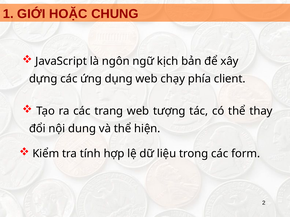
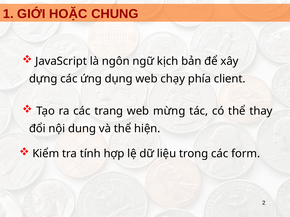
tượng: tượng -> mừng
